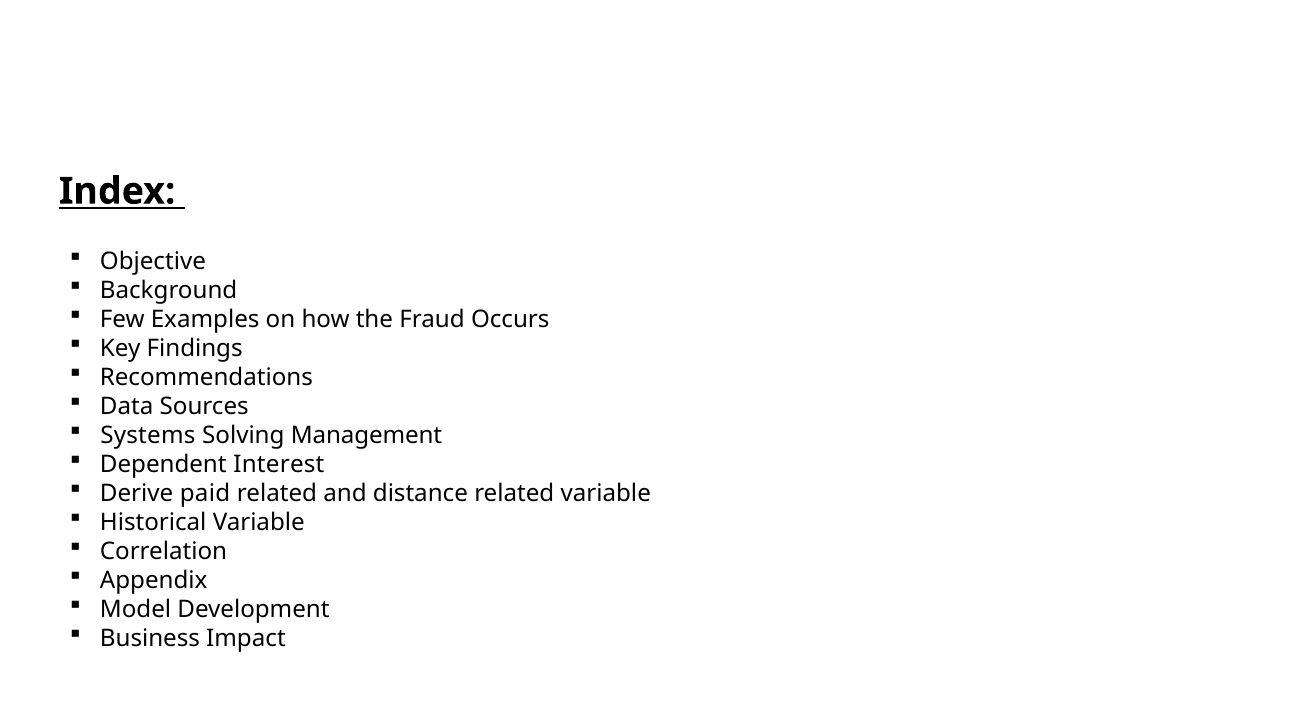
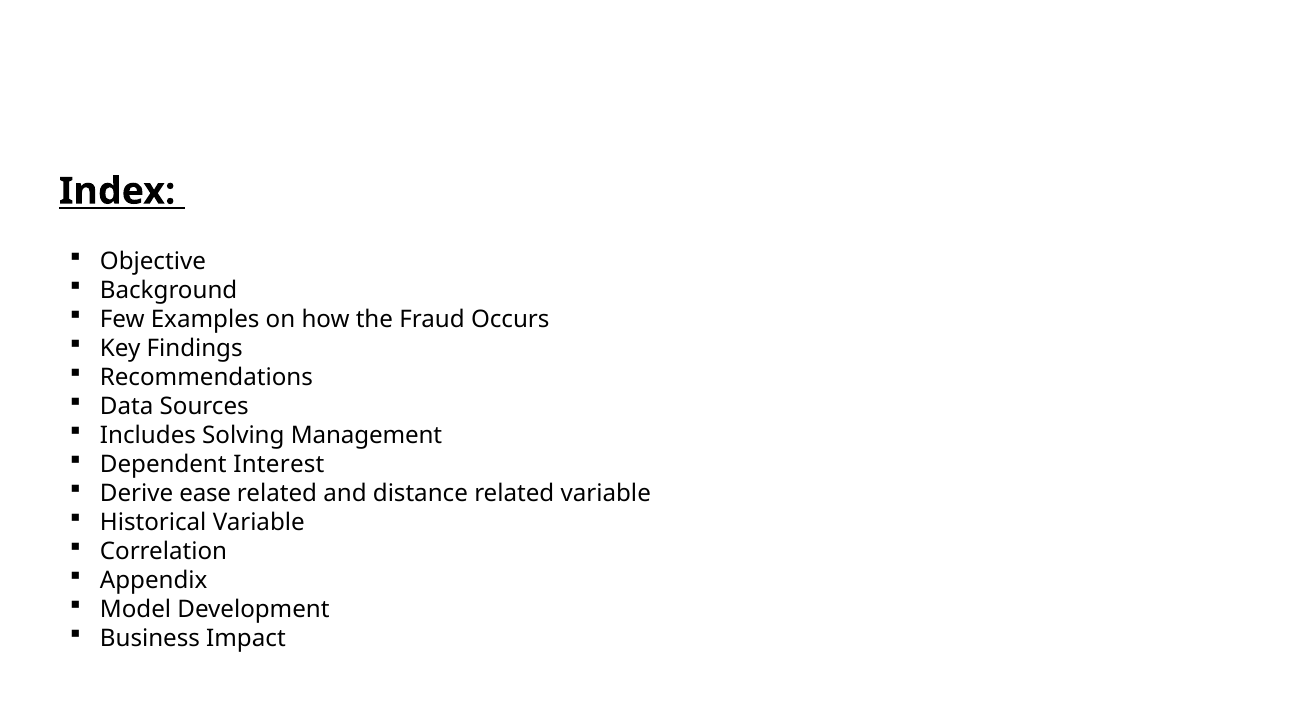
Systems: Systems -> Includes
paid: paid -> ease
